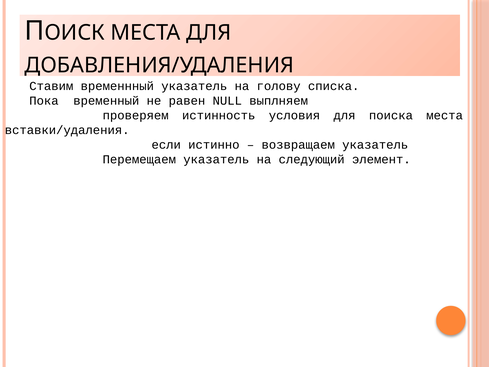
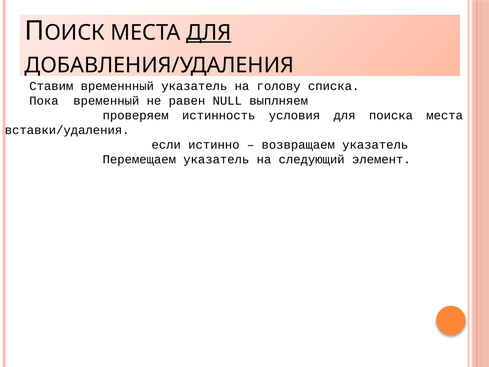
ДЛЯ at (209, 33) underline: none -> present
